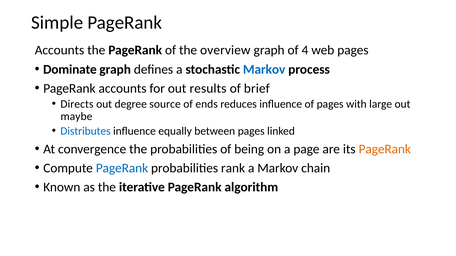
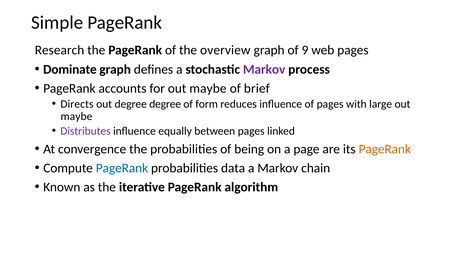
Accounts at (60, 50): Accounts -> Research
4: 4 -> 9
Markov at (264, 69) colour: blue -> purple
for out results: results -> maybe
degree source: source -> degree
ends: ends -> form
Distributes colour: blue -> purple
rank: rank -> data
